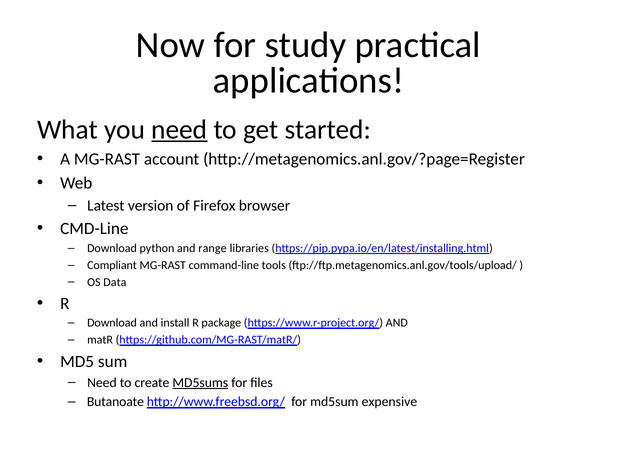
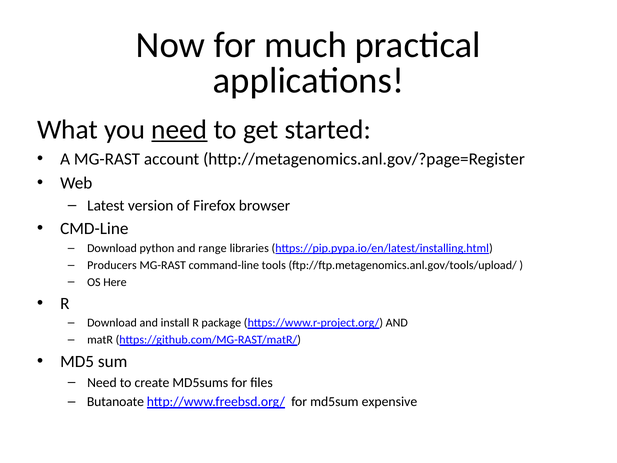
study: study -> much
Compliant: Compliant -> Producers
Data: Data -> Here
MD5sums underline: present -> none
